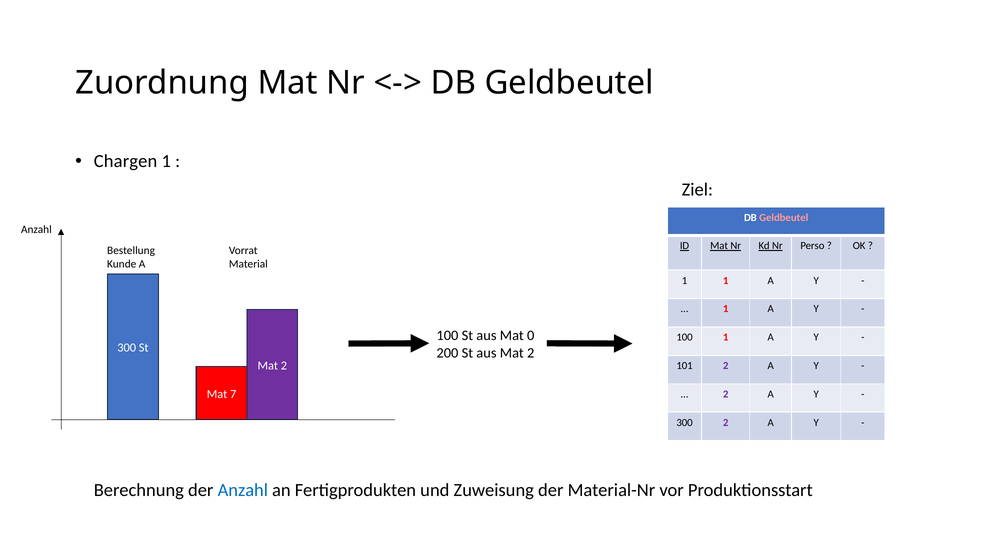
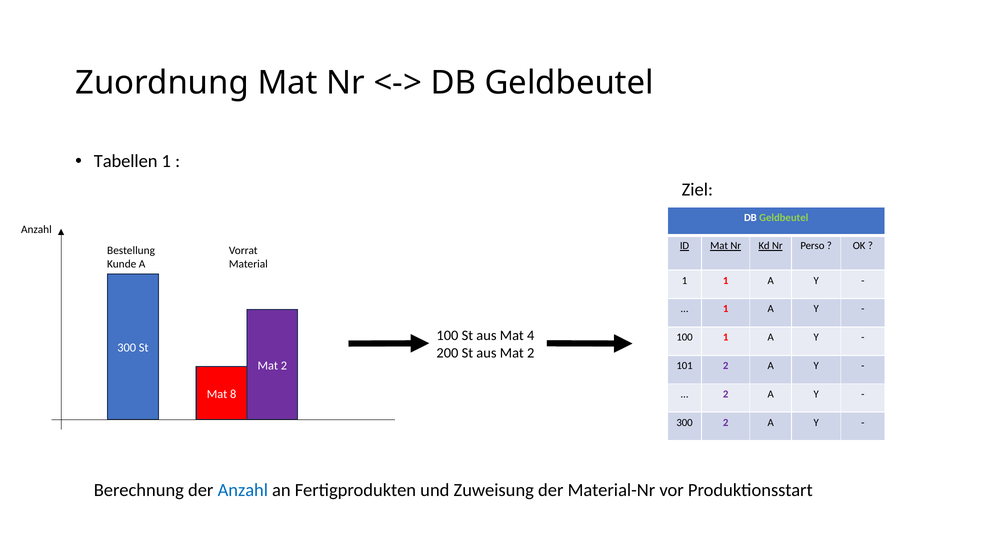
Chargen: Chargen -> Tabellen
Geldbeutel at (784, 218) colour: pink -> light green
0: 0 -> 4
7: 7 -> 8
